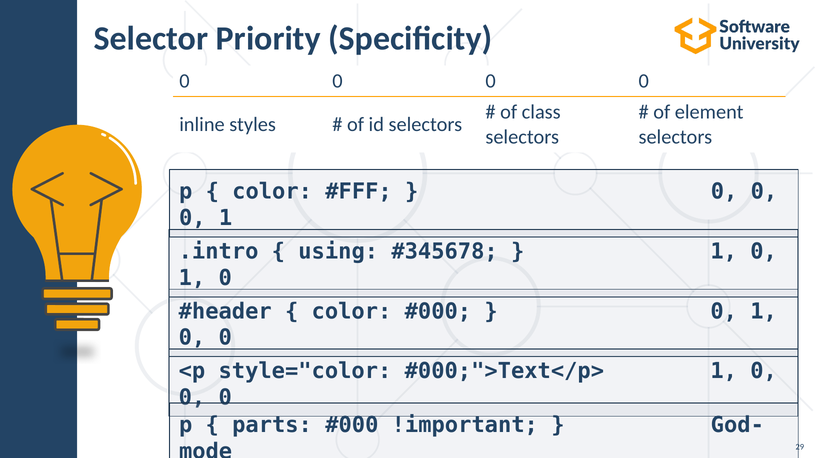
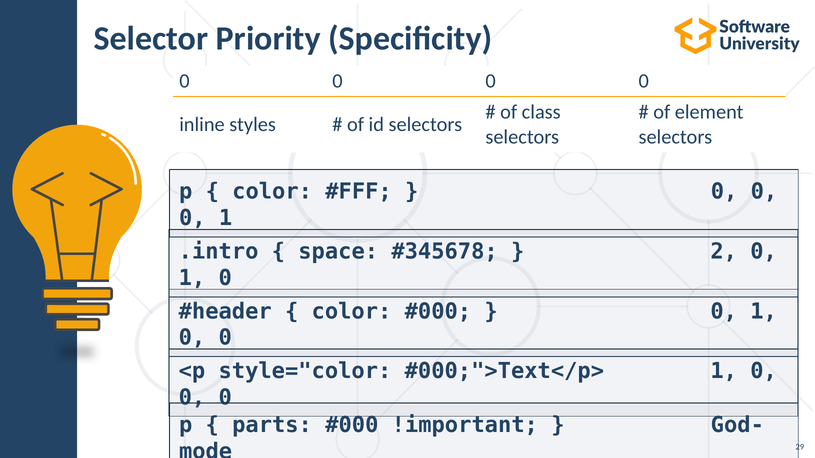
using: using -> space
1 at (724, 252): 1 -> 2
